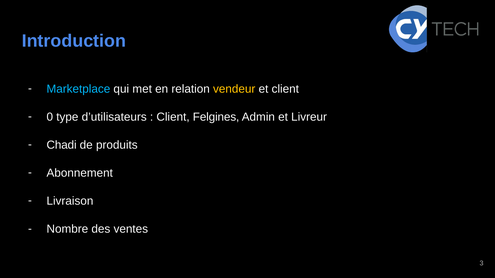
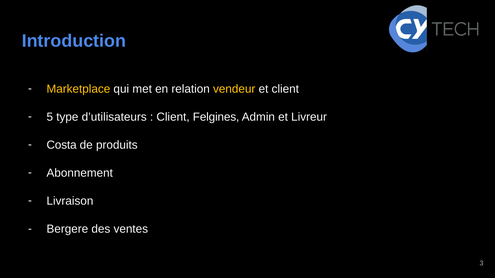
Marketplace colour: light blue -> yellow
0: 0 -> 5
Chadi: Chadi -> Costa
Nombre: Nombre -> Bergere
